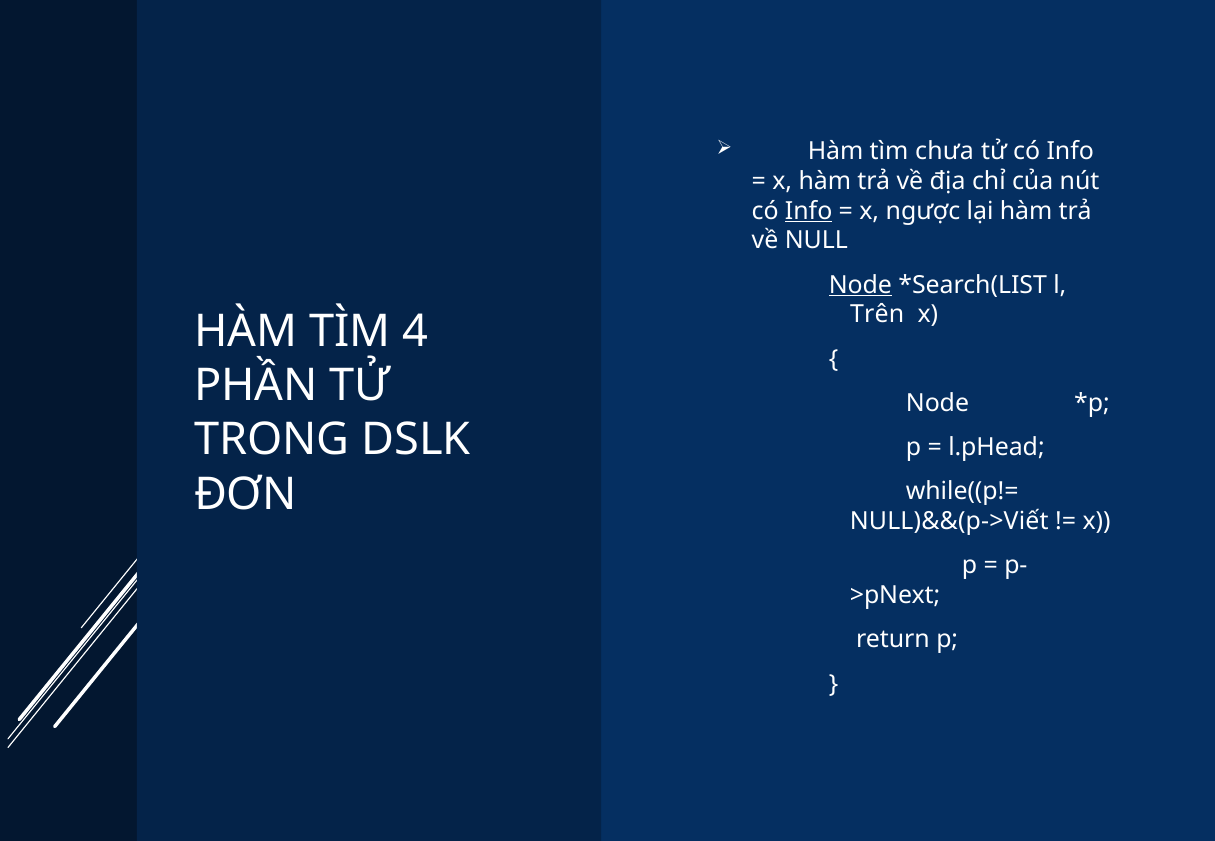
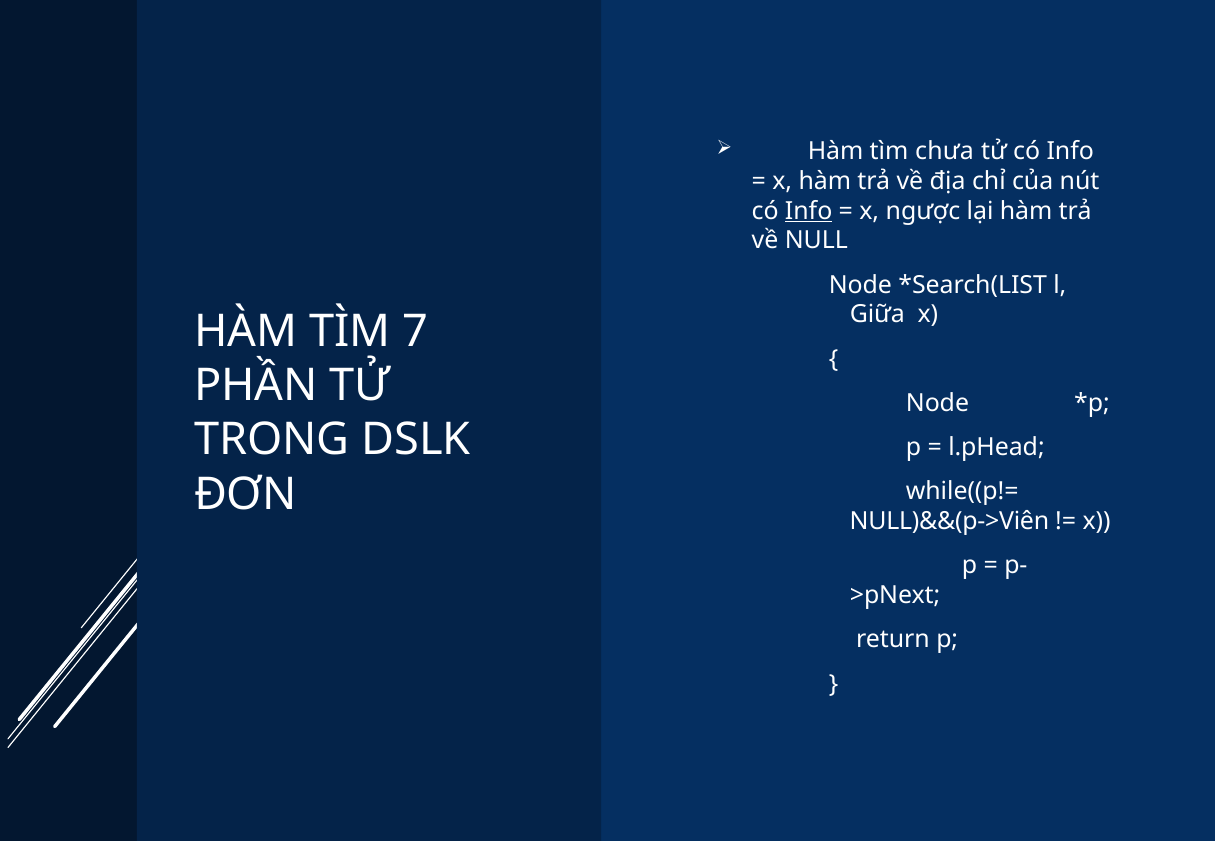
Node at (860, 285) underline: present -> none
Trên: Trên -> Giữa
4: 4 -> 7
NULL)&&(p->Viết: NULL)&&(p->Viết -> NULL)&&(p->Viên
